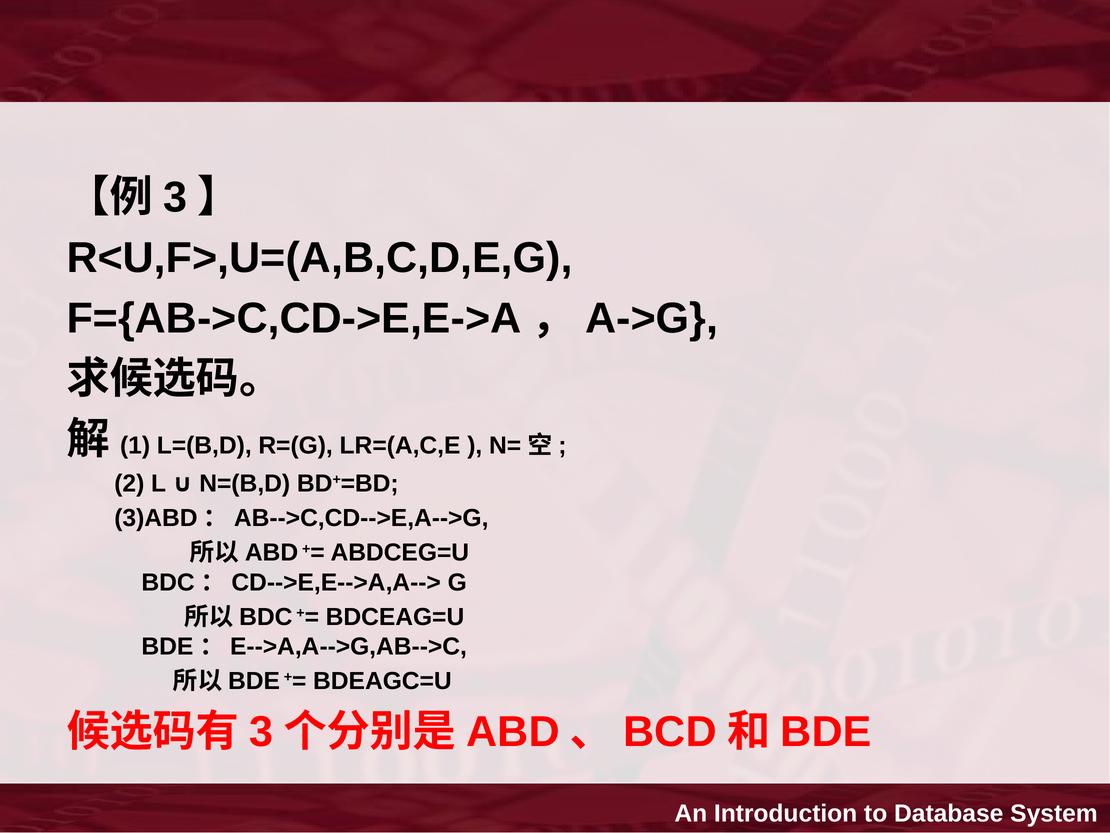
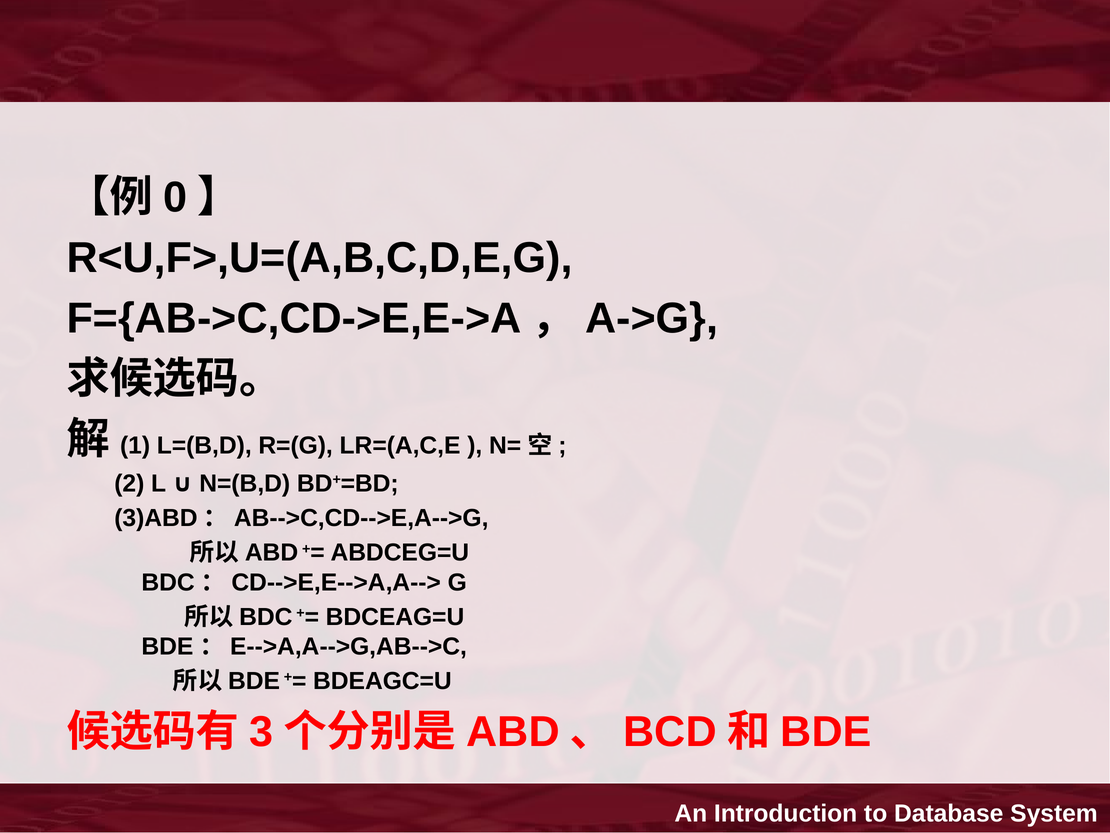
3 at (175, 197): 3 -> 0
